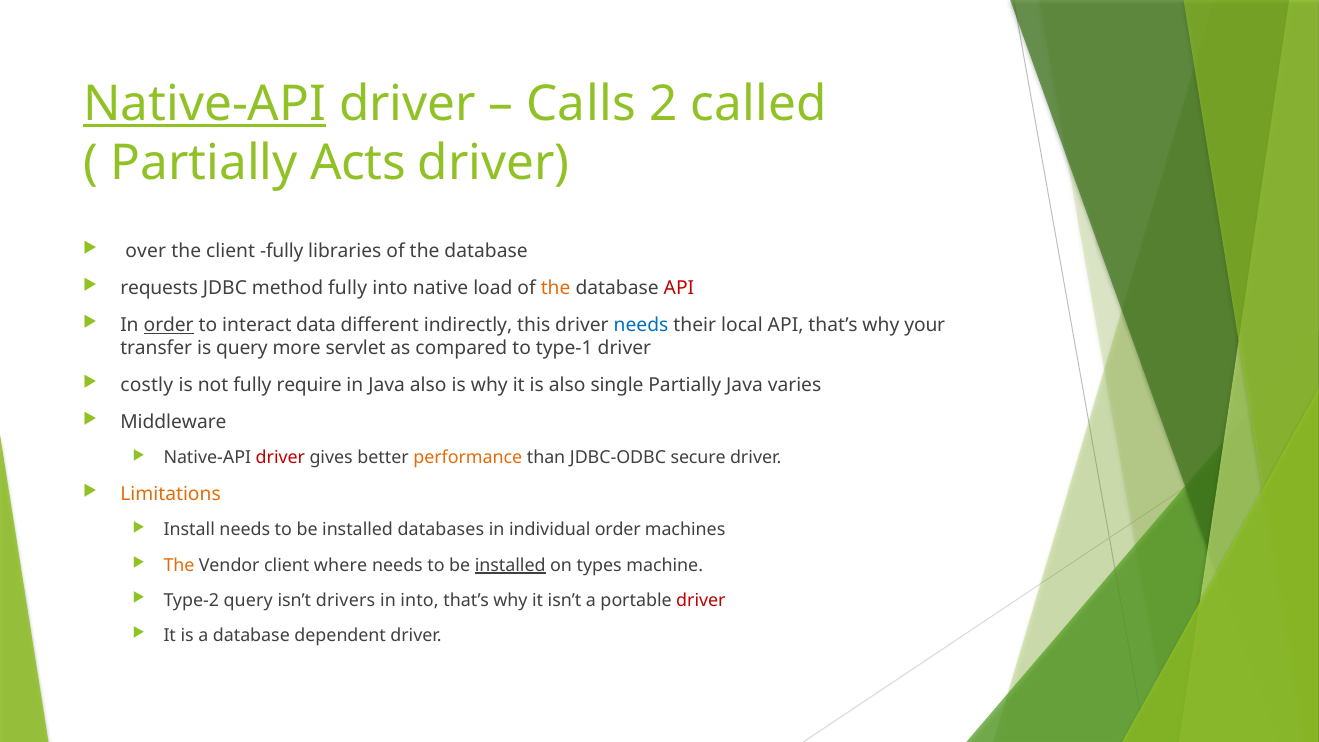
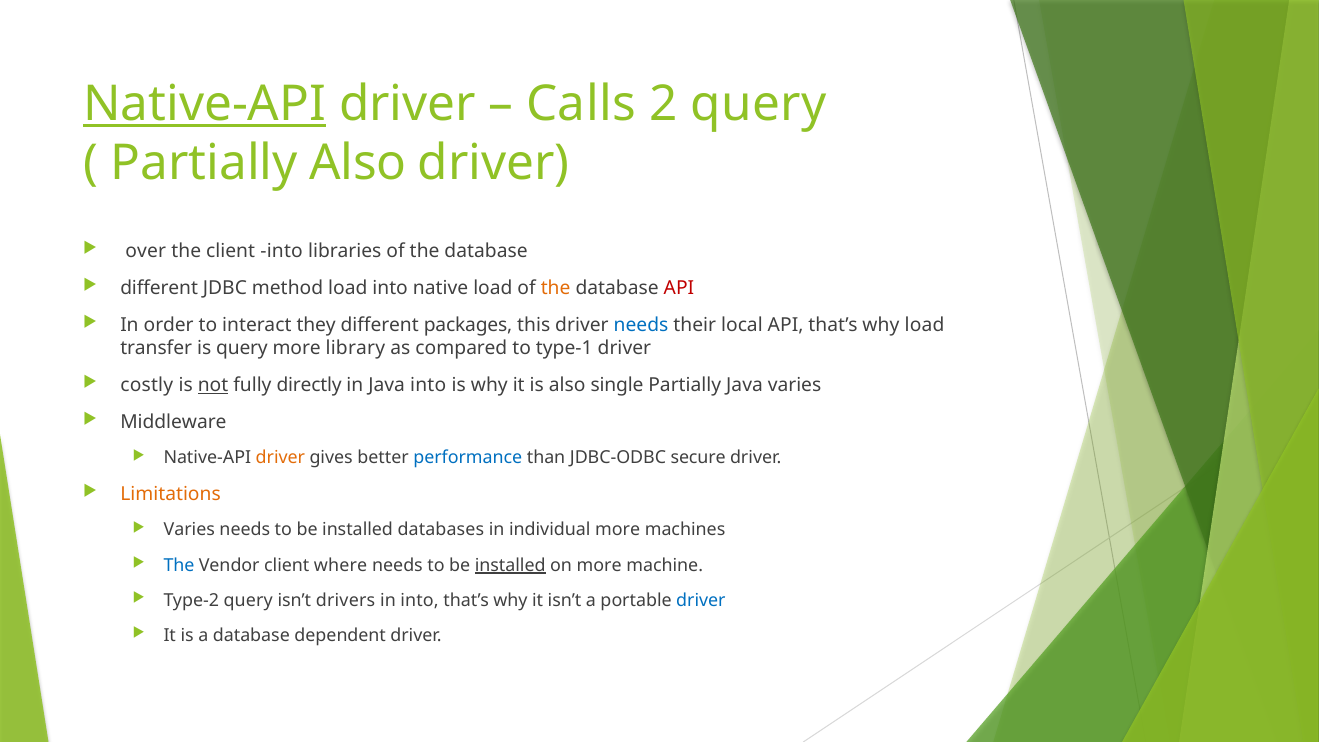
2 called: called -> query
Partially Acts: Acts -> Also
client fully: fully -> into
requests at (159, 288): requests -> different
method fully: fully -> load
order at (169, 325) underline: present -> none
data: data -> they
indirectly: indirectly -> packages
why your: your -> load
servlet: servlet -> library
not underline: none -> present
require: require -> directly
Java also: also -> into
driver at (280, 458) colour: red -> orange
performance colour: orange -> blue
Install at (189, 530): Install -> Varies
individual order: order -> more
The at (179, 565) colour: orange -> blue
on types: types -> more
driver at (701, 600) colour: red -> blue
